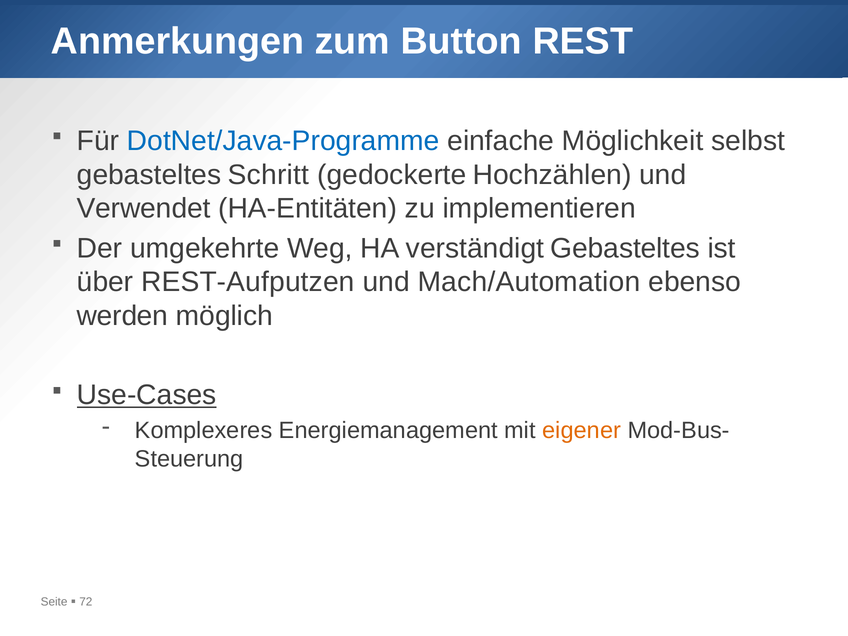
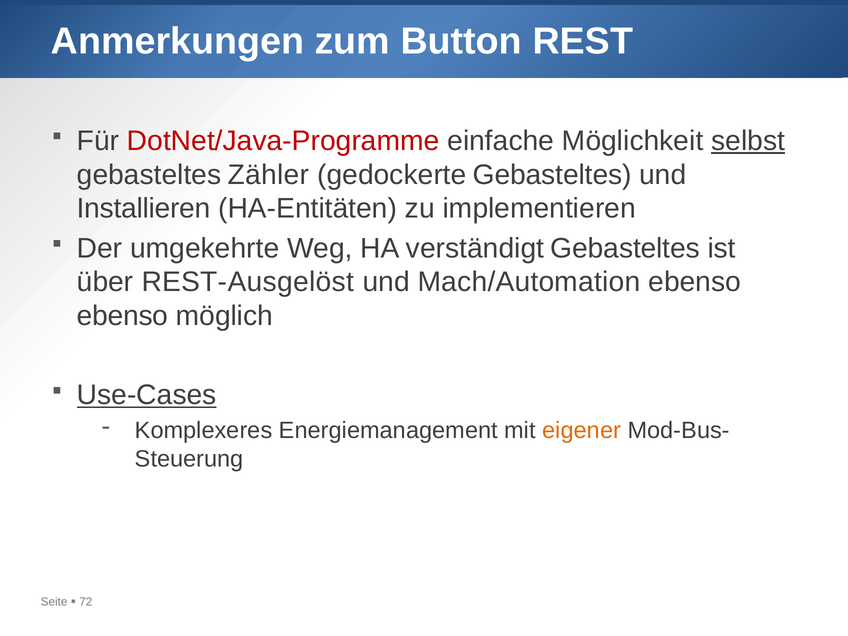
DotNet/Java-Programme colour: blue -> red
selbst underline: none -> present
Schritt: Schritt -> Zähler
gedockerte Hochzählen: Hochzählen -> Gebasteltes
Verwendet: Verwendet -> Installieren
REST-Aufputzen: REST-Aufputzen -> REST-Ausgelöst
werden at (122, 316): werden -> ebenso
